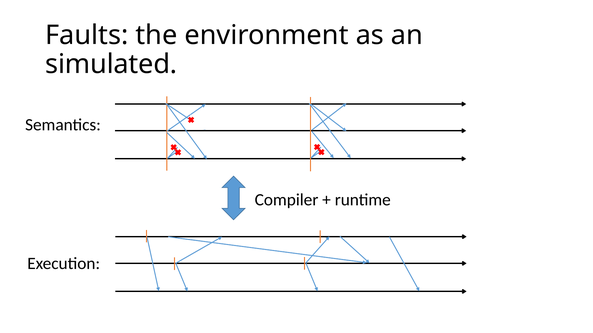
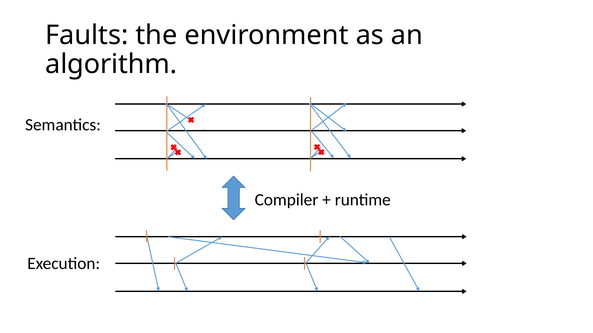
simulated: simulated -> algorithm
